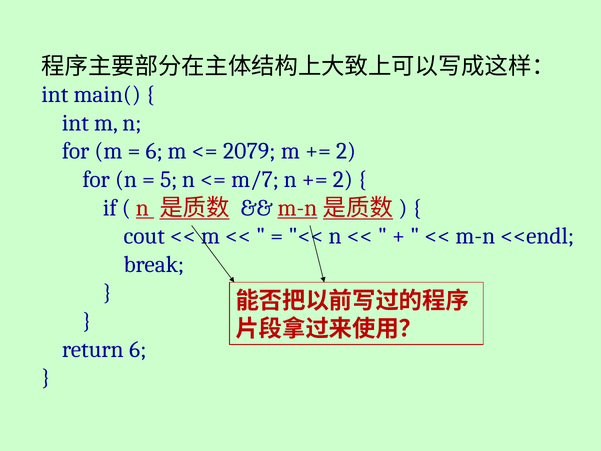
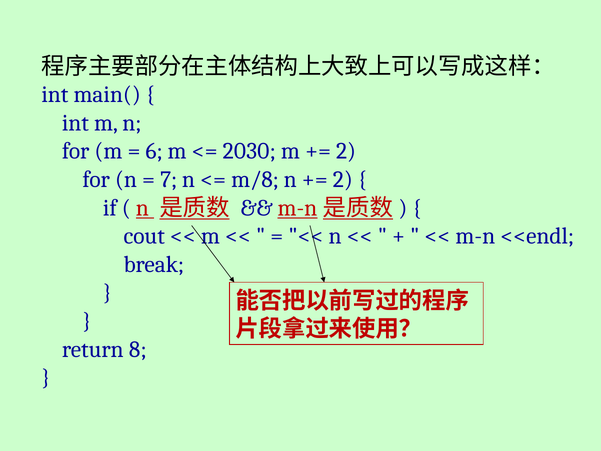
2079: 2079 -> 2030
5: 5 -> 7
m/7: m/7 -> m/8
return 6: 6 -> 8
